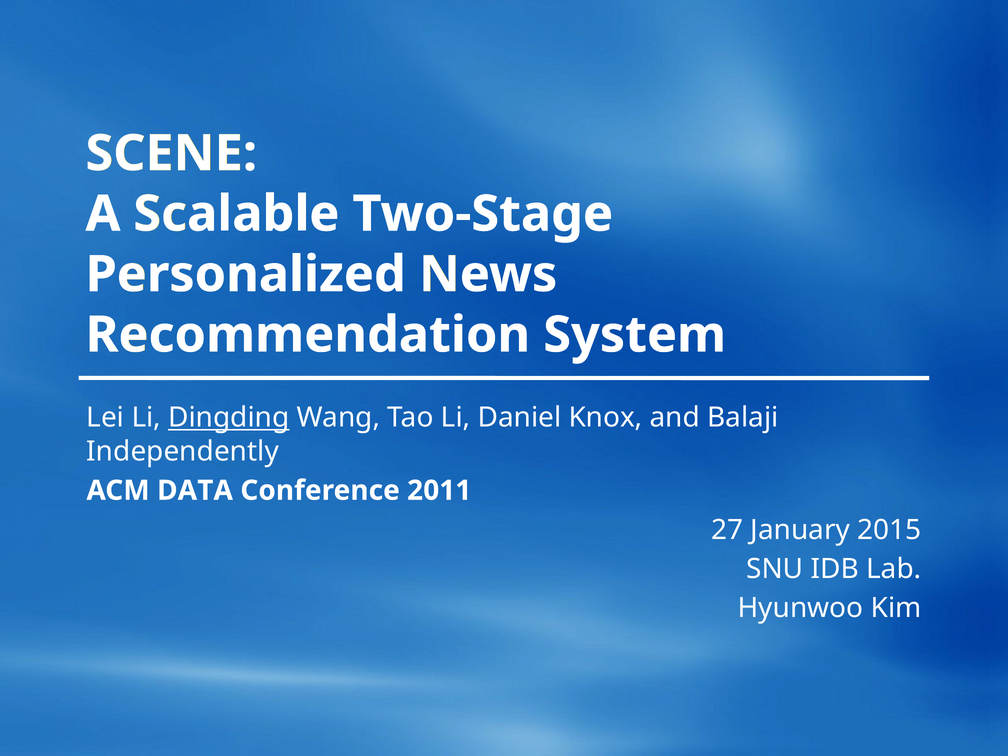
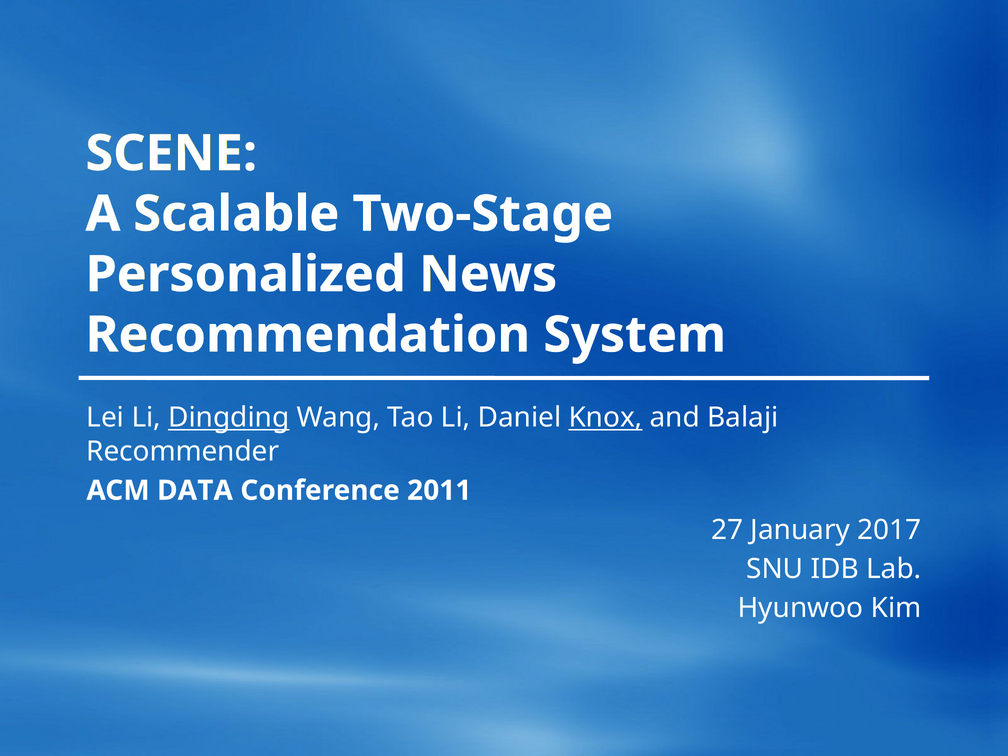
Knox underline: none -> present
Independently: Independently -> Recommender
2015: 2015 -> 2017
